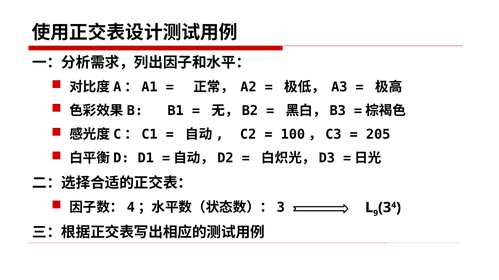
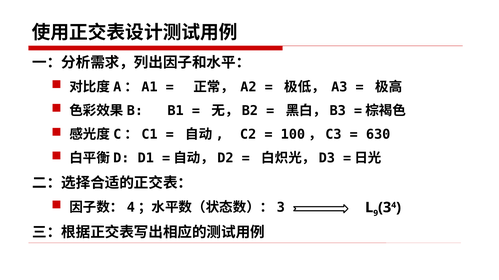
205: 205 -> 630
